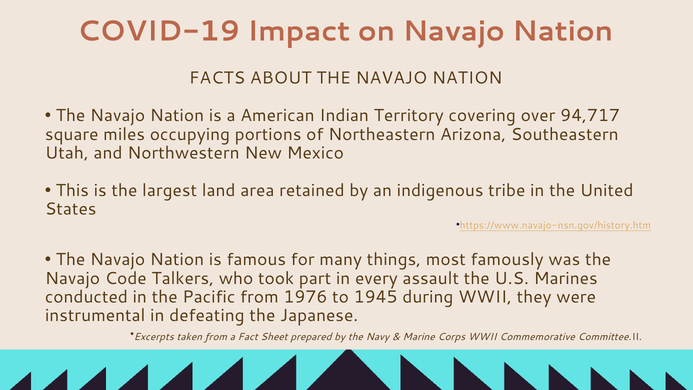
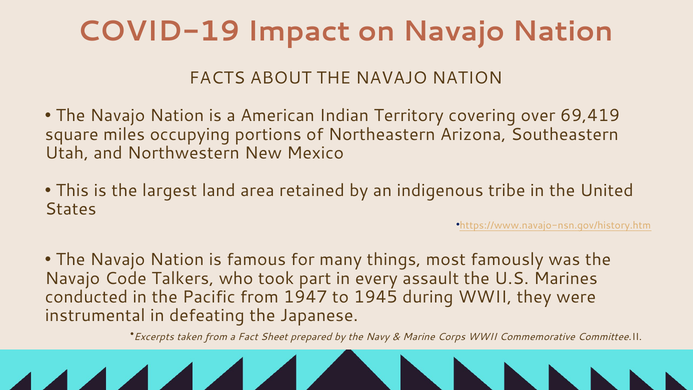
94,717: 94,717 -> 69,419
1976: 1976 -> 1947
